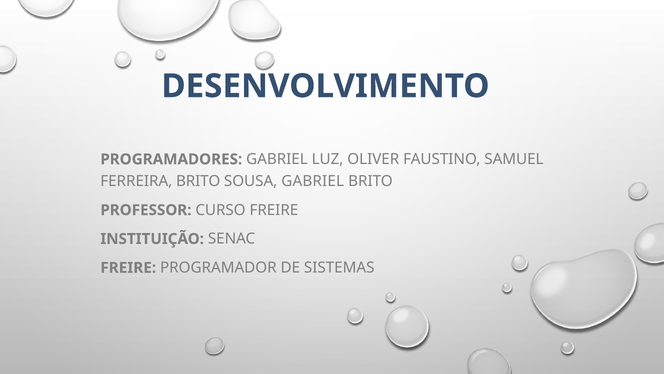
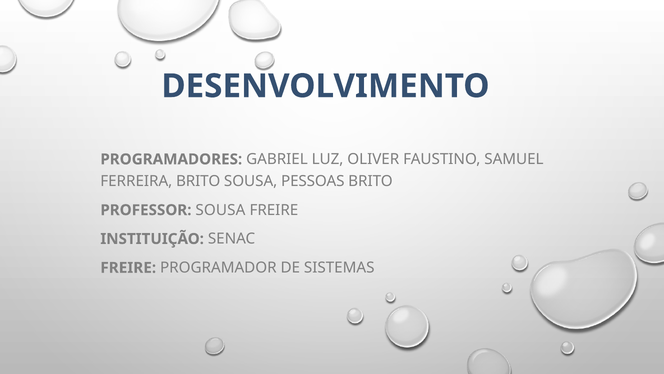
SOUSA GABRIEL: GABRIEL -> PESSOAS
PROFESSOR CURSO: CURSO -> SOUSA
